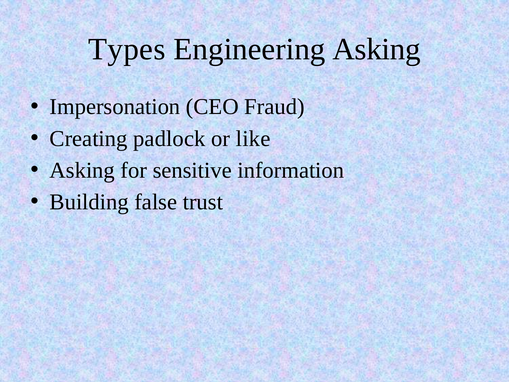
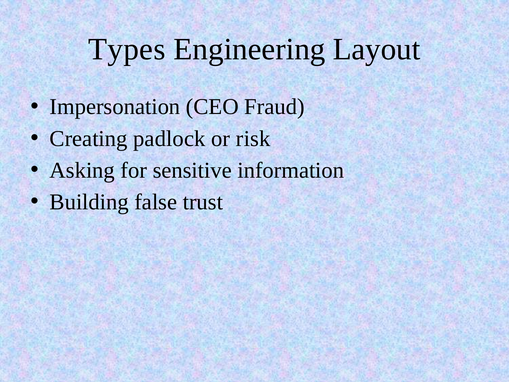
Engineering Asking: Asking -> Layout
like: like -> risk
